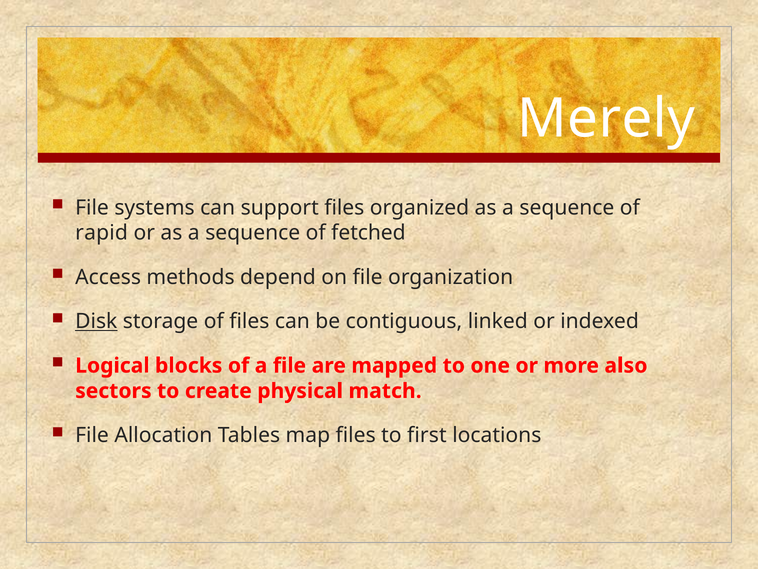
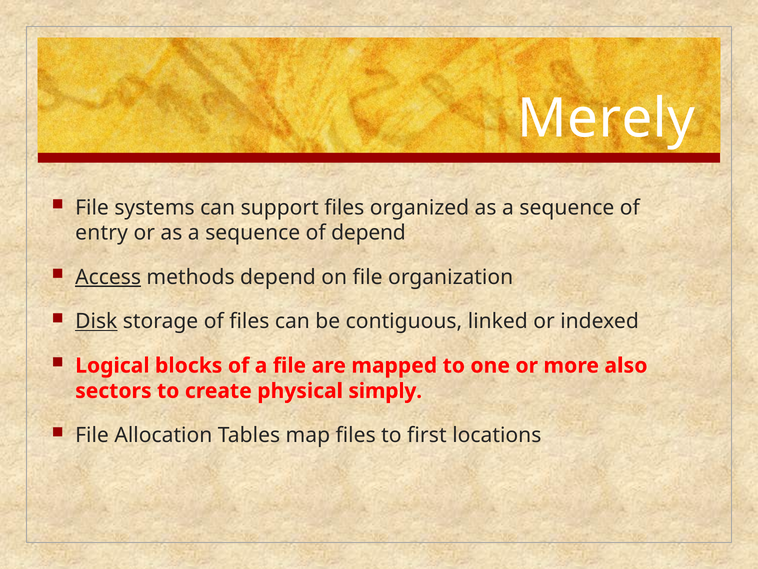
rapid: rapid -> entry
of fetched: fetched -> depend
Access underline: none -> present
match: match -> simply
